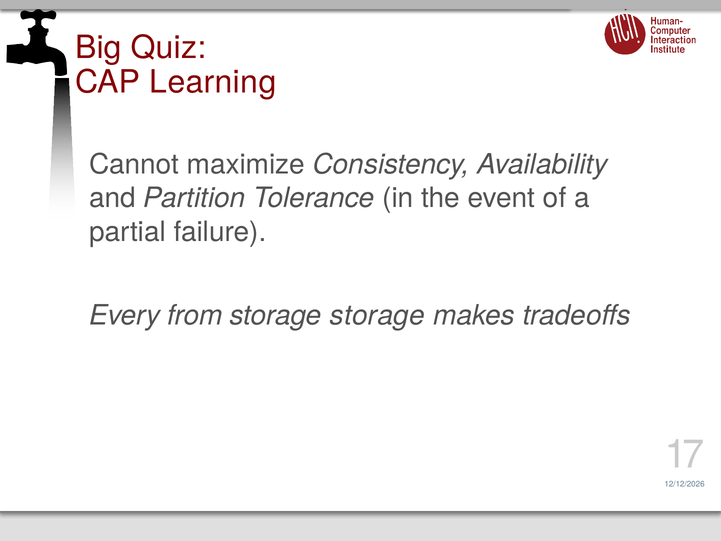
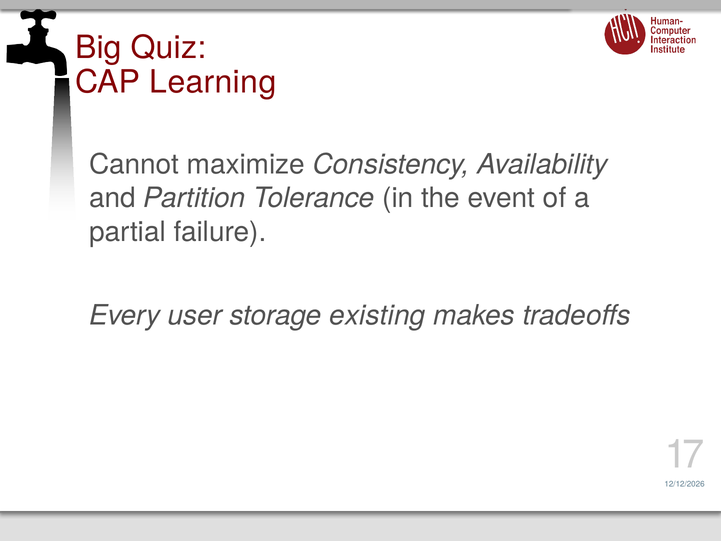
from: from -> user
storage storage: storage -> existing
